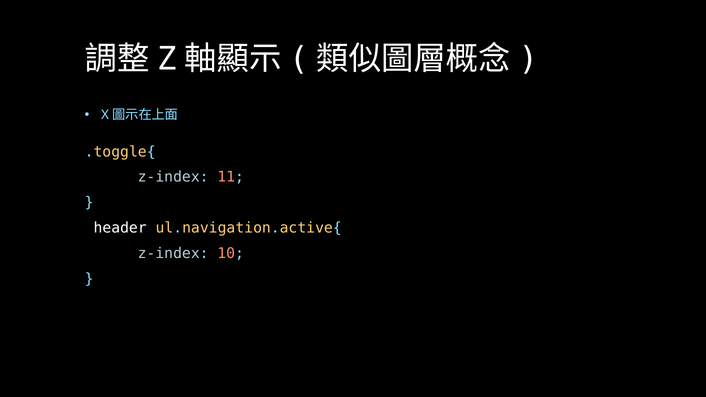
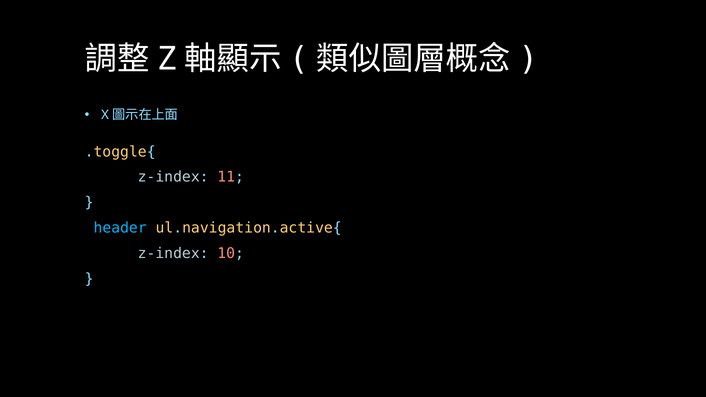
header colour: white -> light blue
